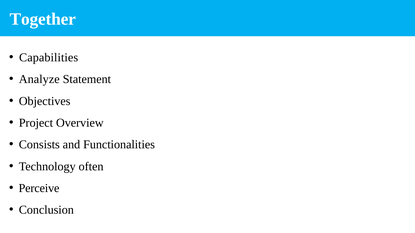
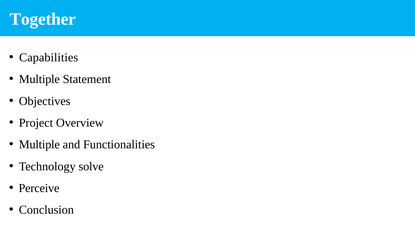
Analyze at (39, 79): Analyze -> Multiple
Consists at (39, 145): Consists -> Multiple
often: often -> solve
